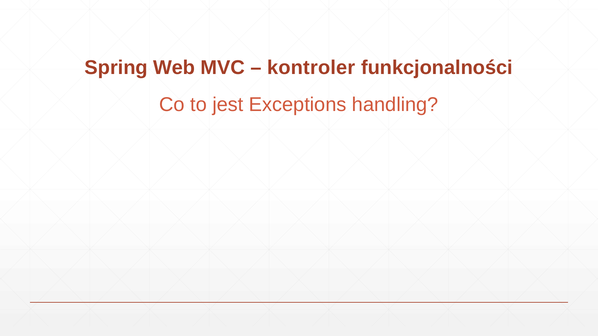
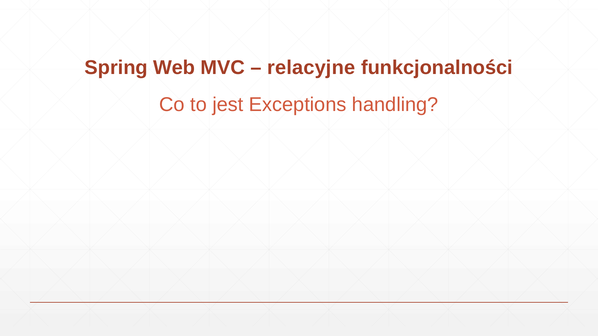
kontroler: kontroler -> relacyjne
